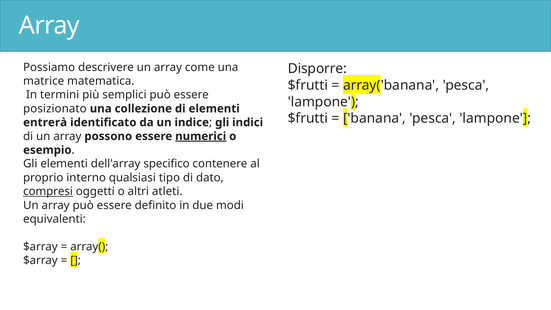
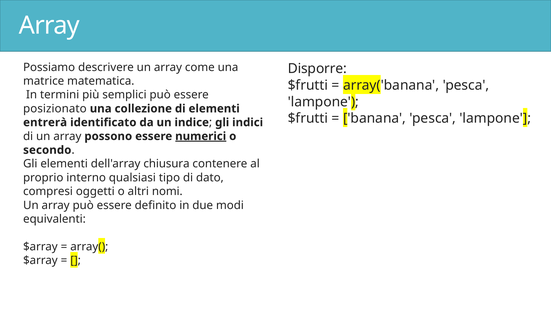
esempio: esempio -> secondo
specifico: specifico -> chiusura
compresi underline: present -> none
atleti: atleti -> nomi
